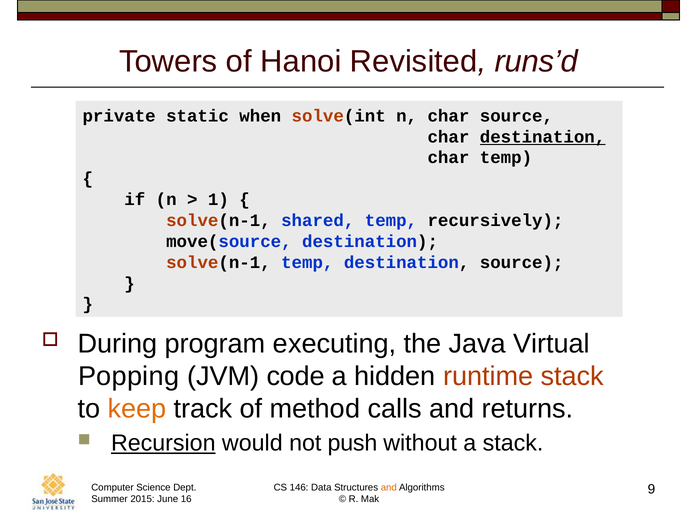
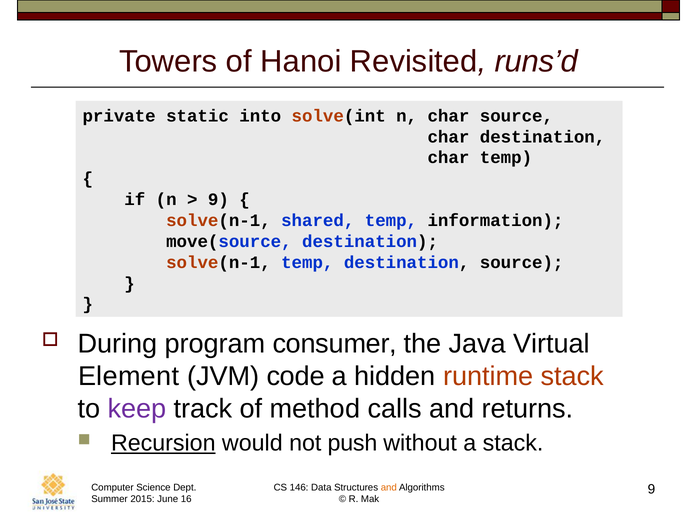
when: when -> into
destination at (543, 137) underline: present -> none
1 at (218, 199): 1 -> 9
recursively: recursively -> information
executing: executing -> consumer
Popping: Popping -> Element
keep colour: orange -> purple
